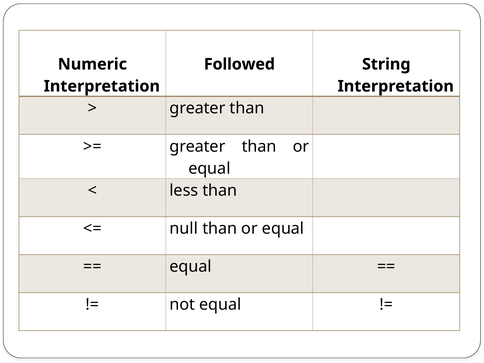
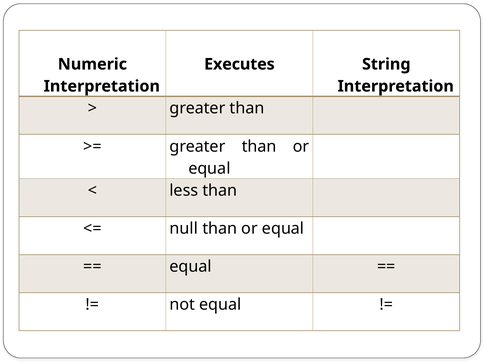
Followed: Followed -> Executes
